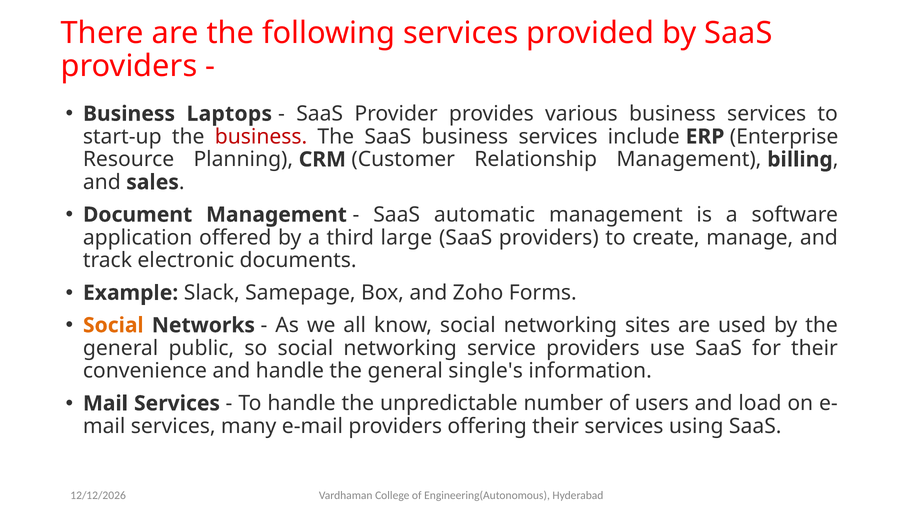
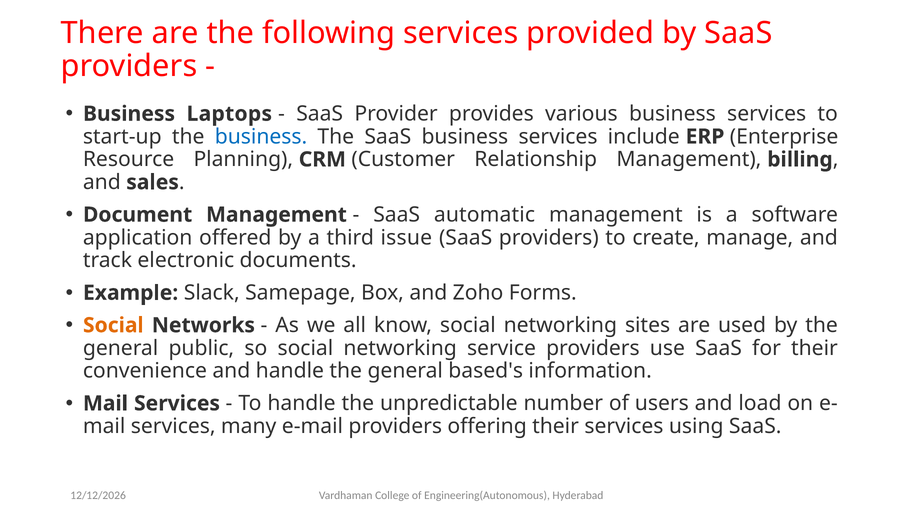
business at (261, 137) colour: red -> blue
large: large -> issue
single's: single's -> based's
